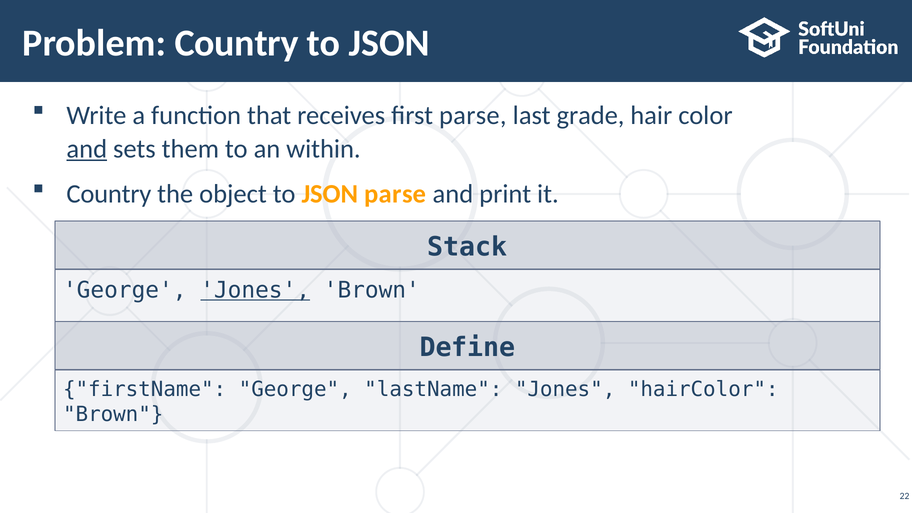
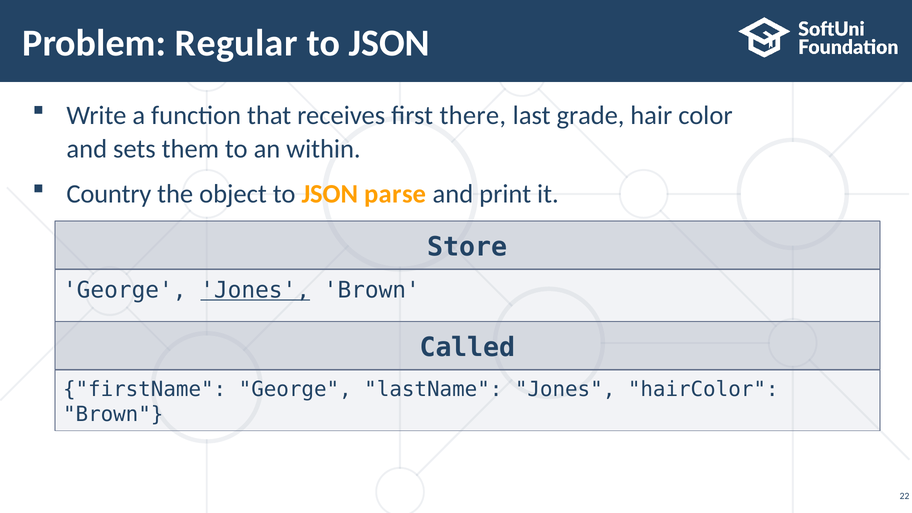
Problem Country: Country -> Regular
first parse: parse -> there
and at (87, 149) underline: present -> none
Stack: Stack -> Store
Define: Define -> Called
